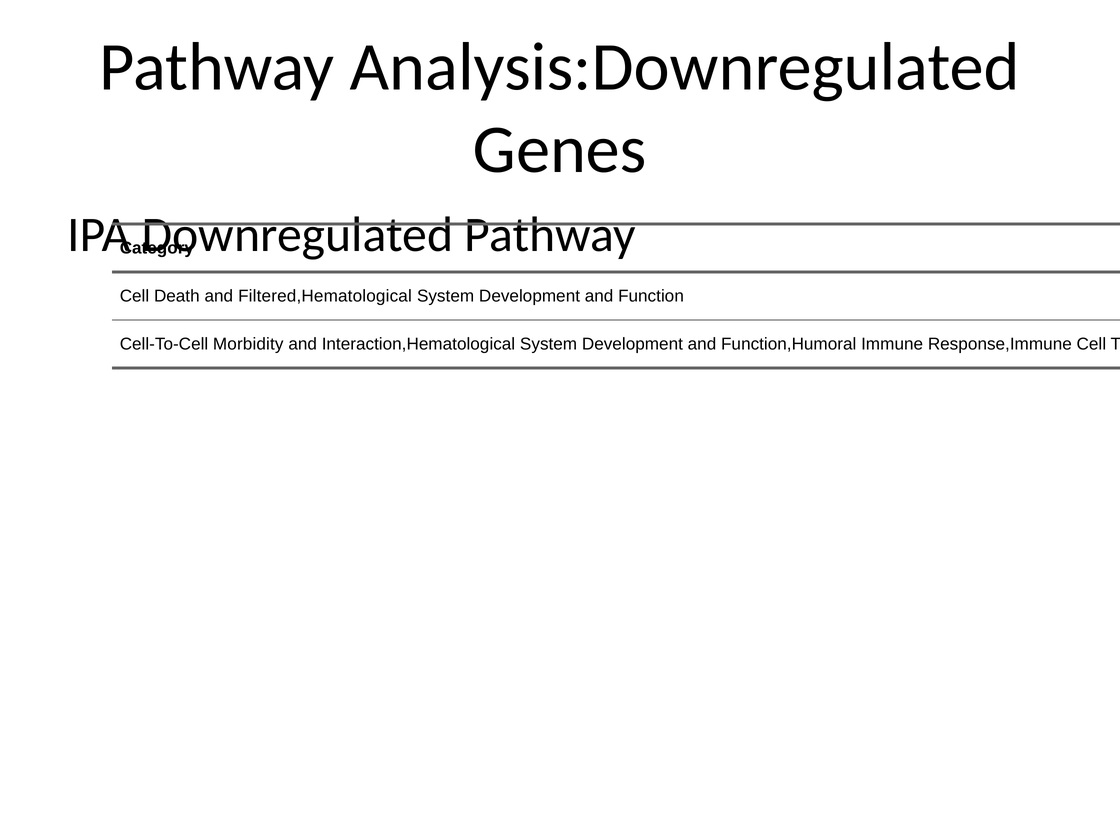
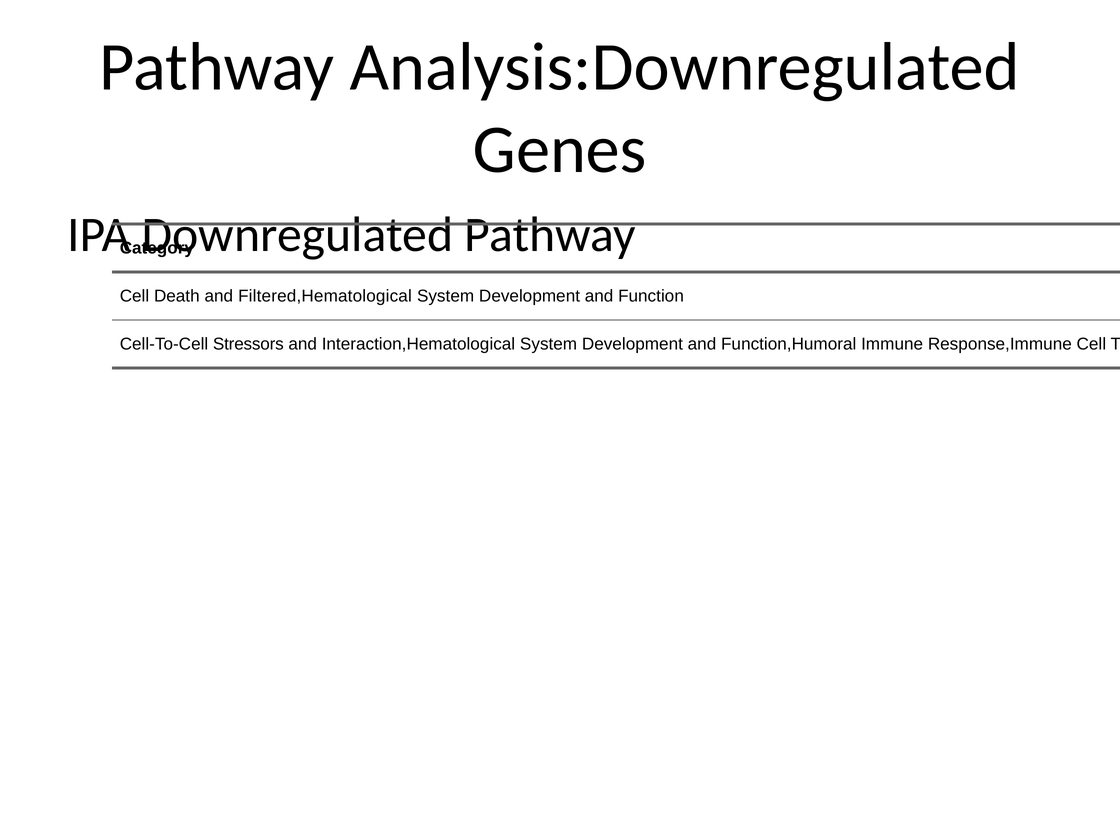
Morbidity: Morbidity -> Stressors
